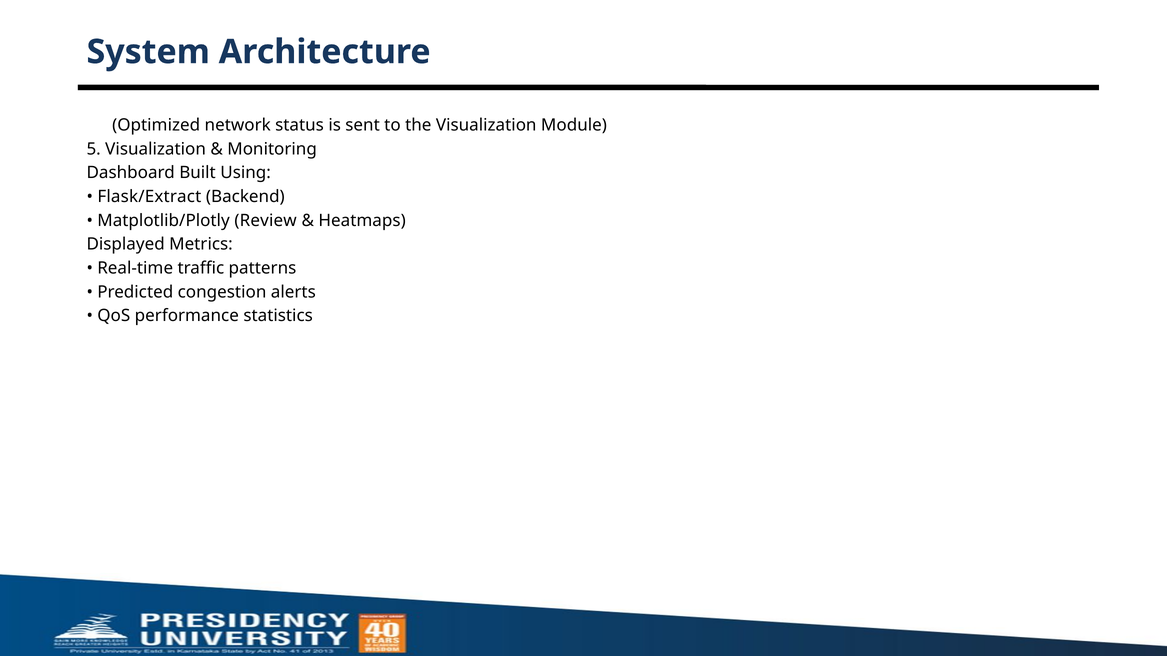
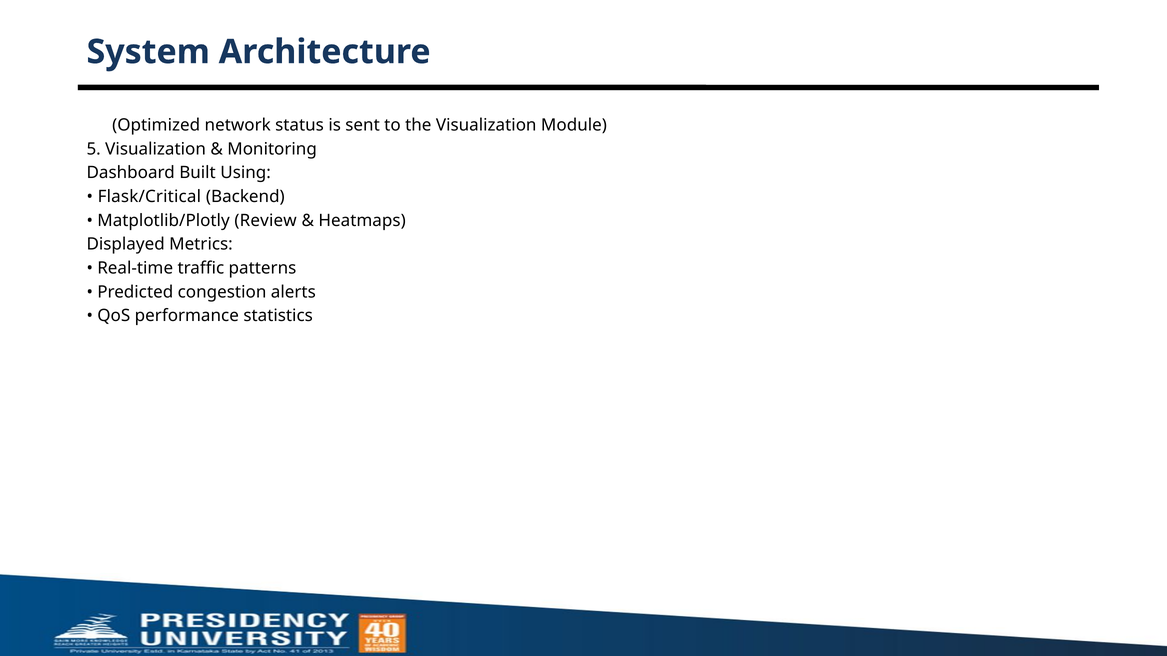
Flask/Extract: Flask/Extract -> Flask/Critical
